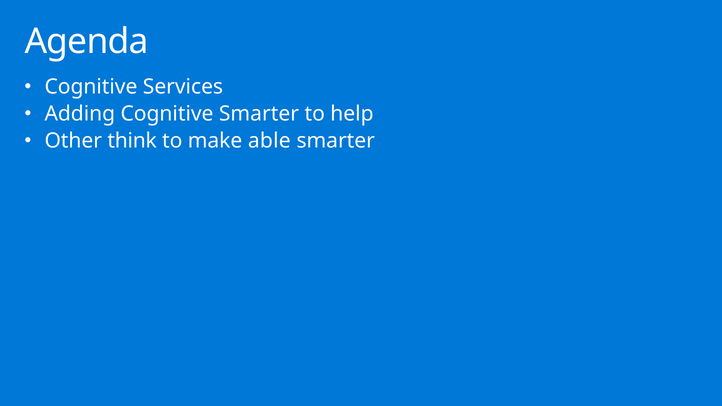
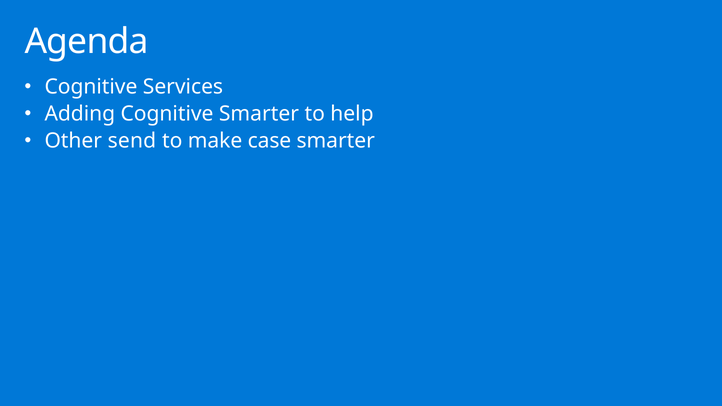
think: think -> send
able: able -> case
